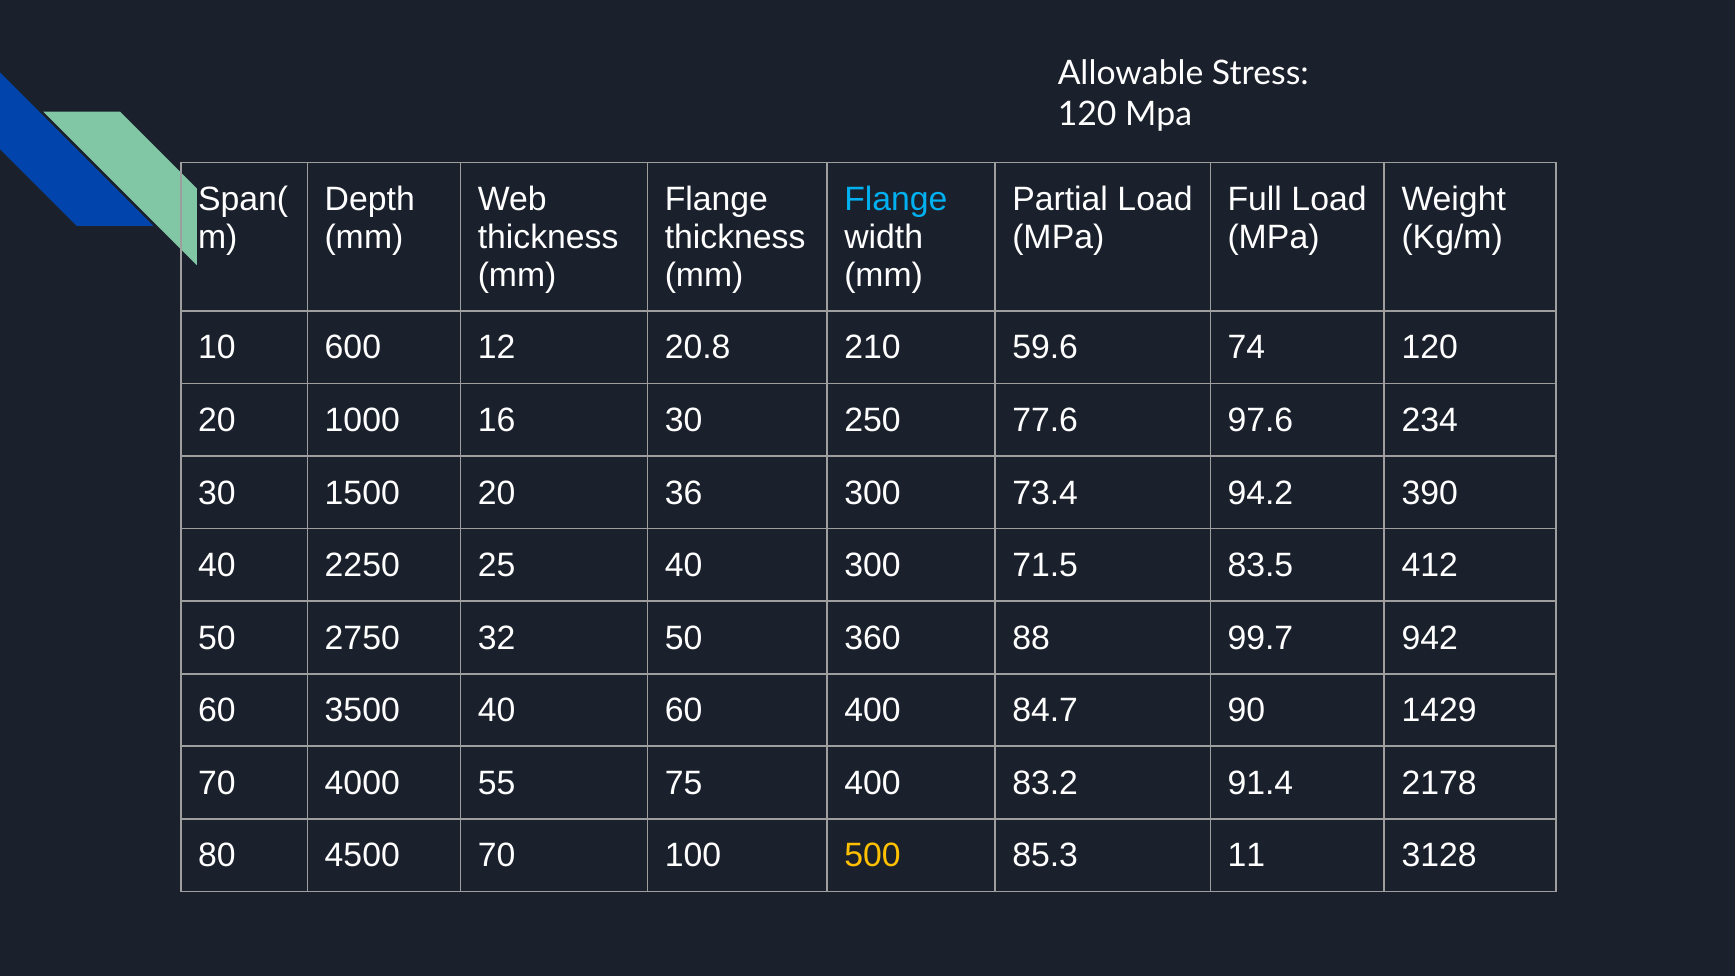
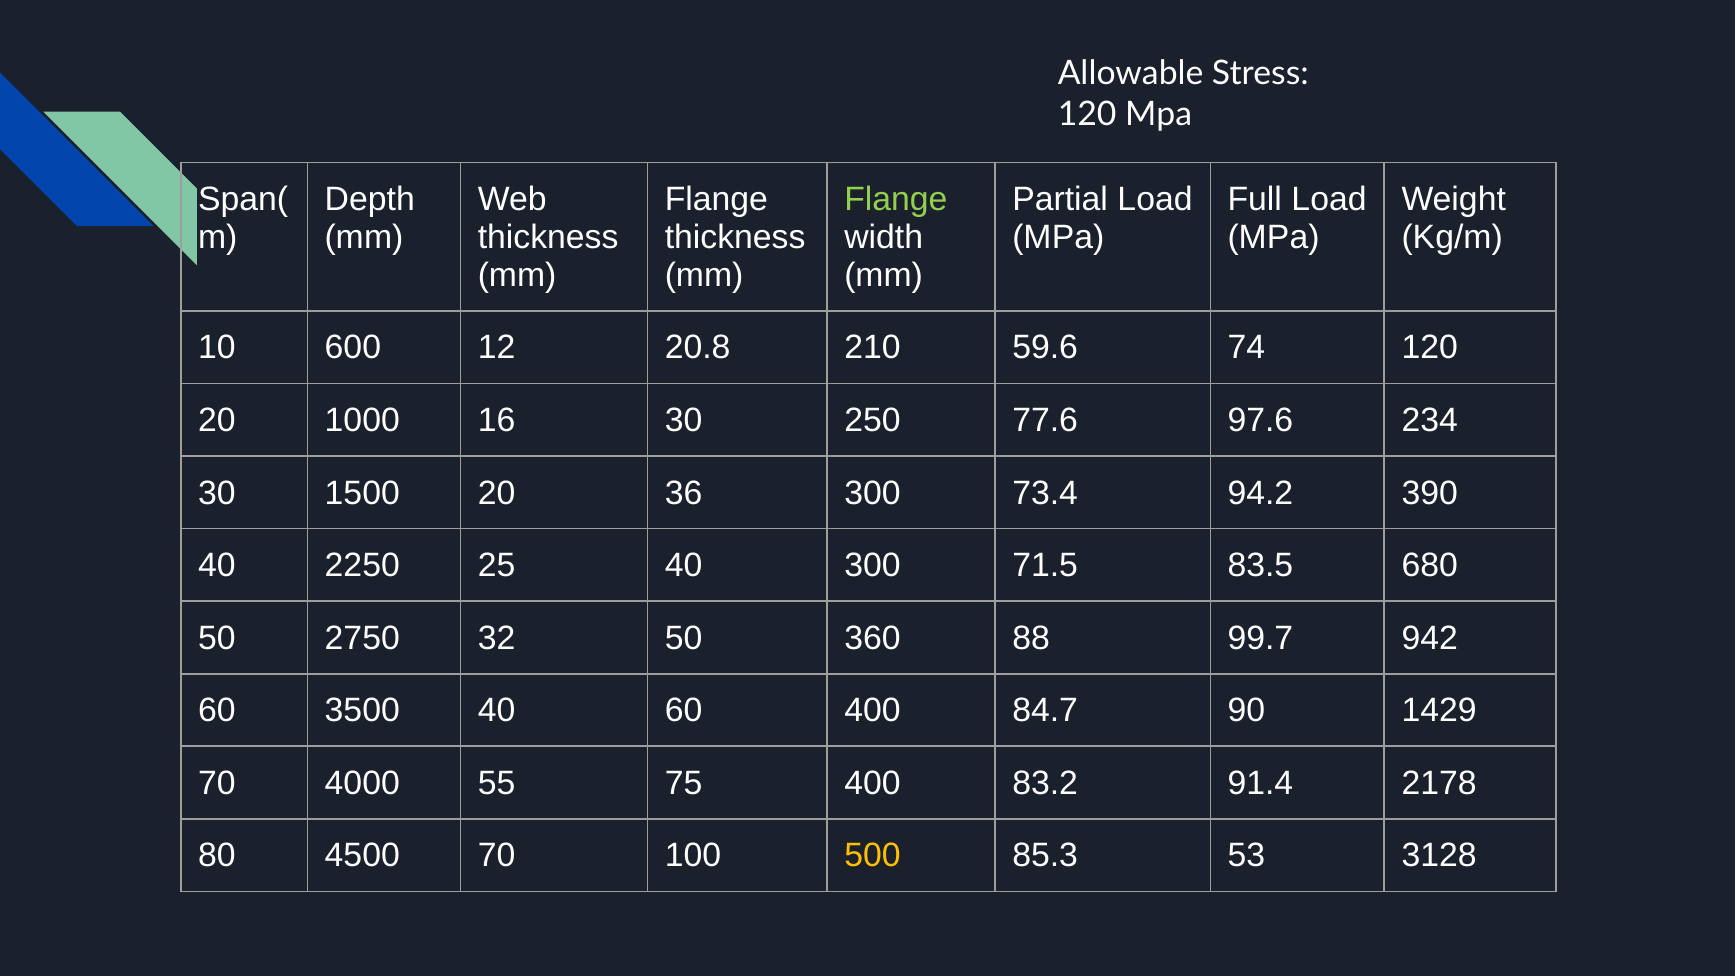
Flange at (896, 199) colour: light blue -> light green
412: 412 -> 680
11: 11 -> 53
